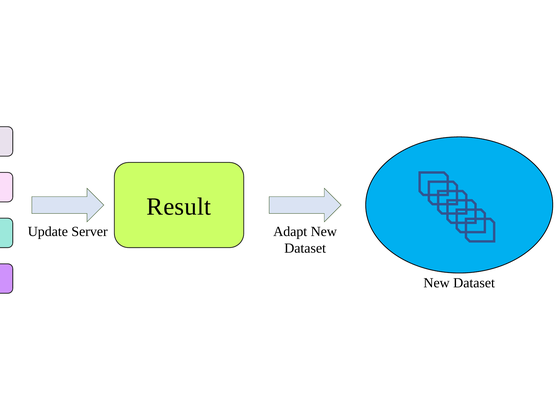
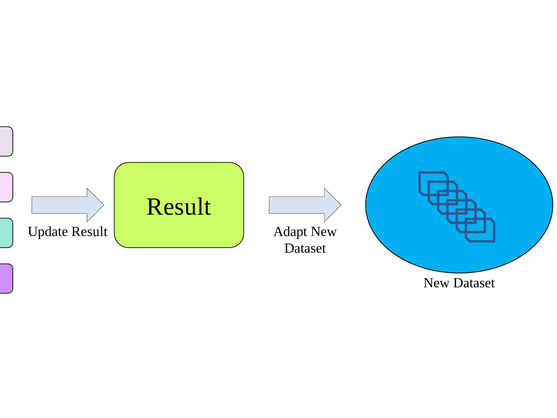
Update Server: Server -> Result
